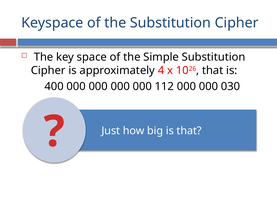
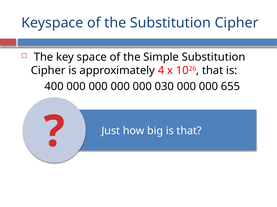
112: 112 -> 030
030: 030 -> 655
